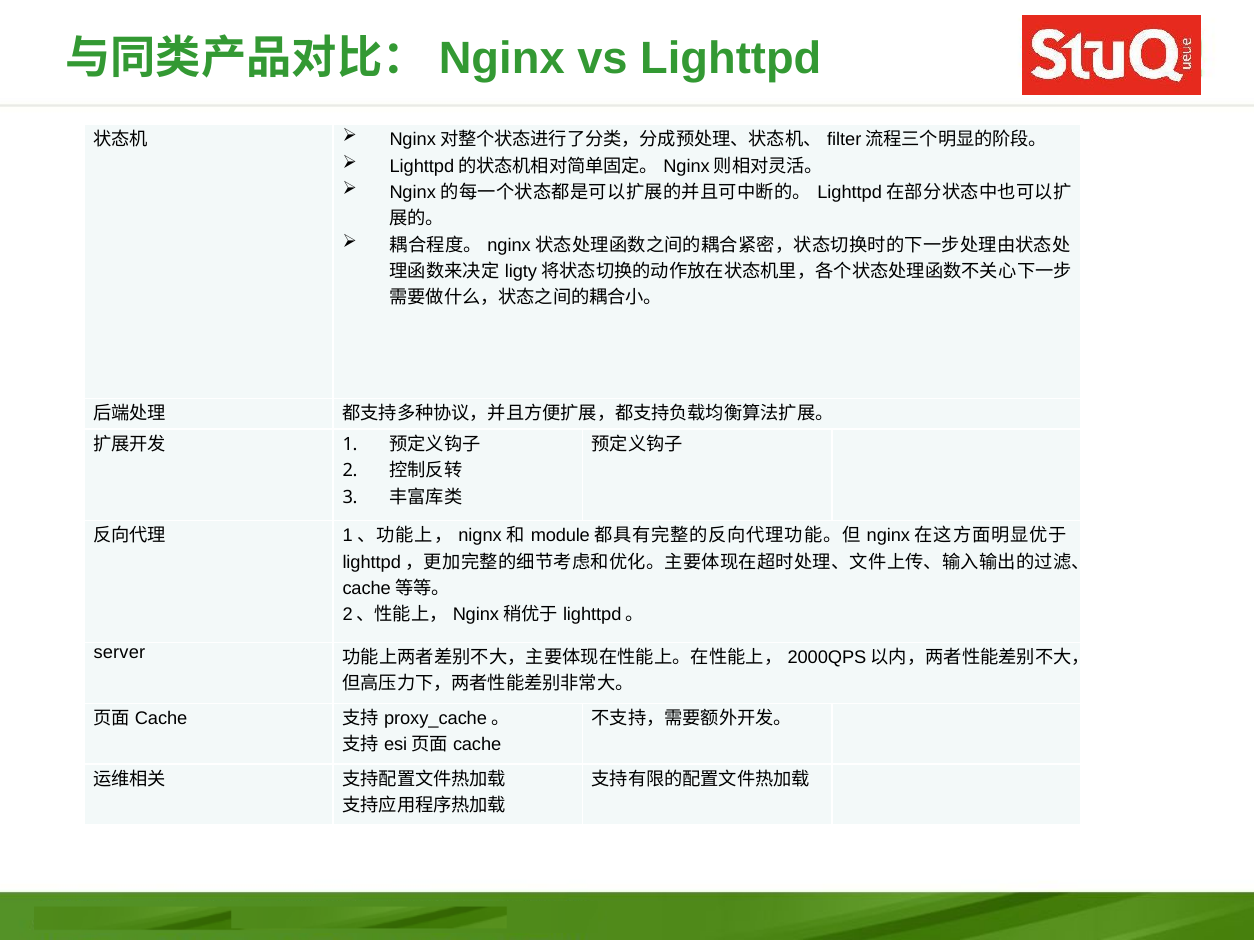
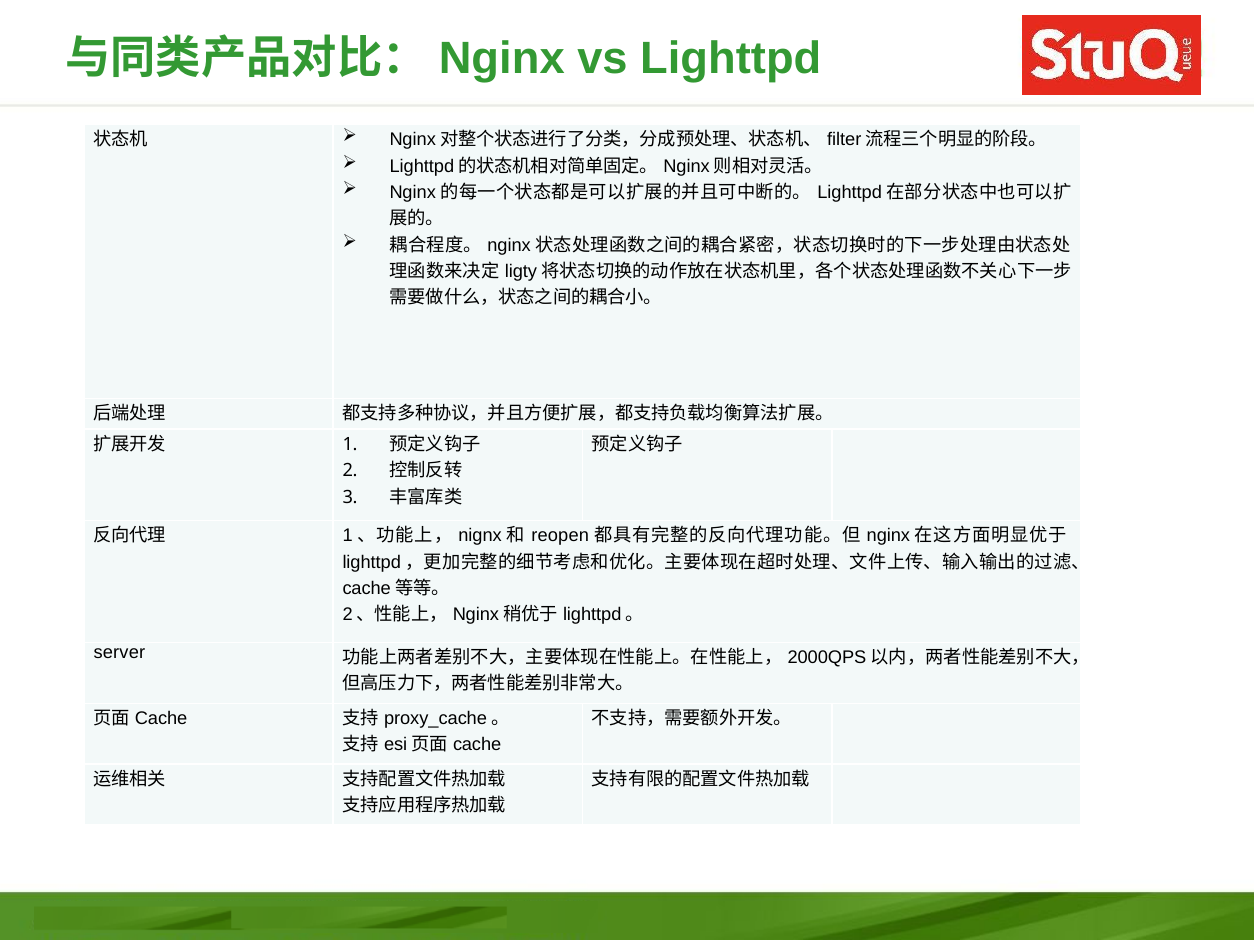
module: module -> reopen
